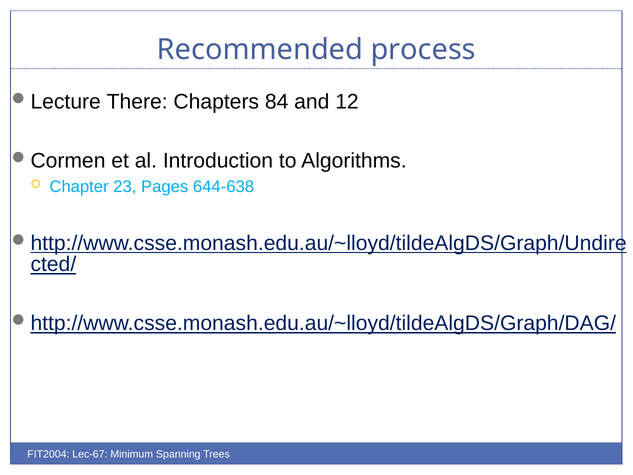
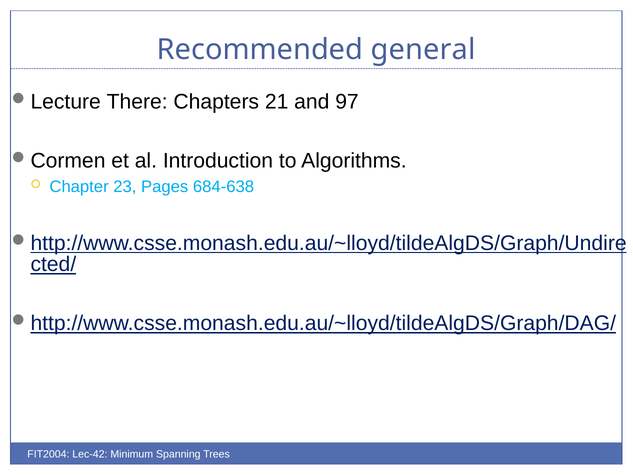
process: process -> general
84: 84 -> 21
12: 12 -> 97
644-638: 644-638 -> 684-638
Lec-67: Lec-67 -> Lec-42
